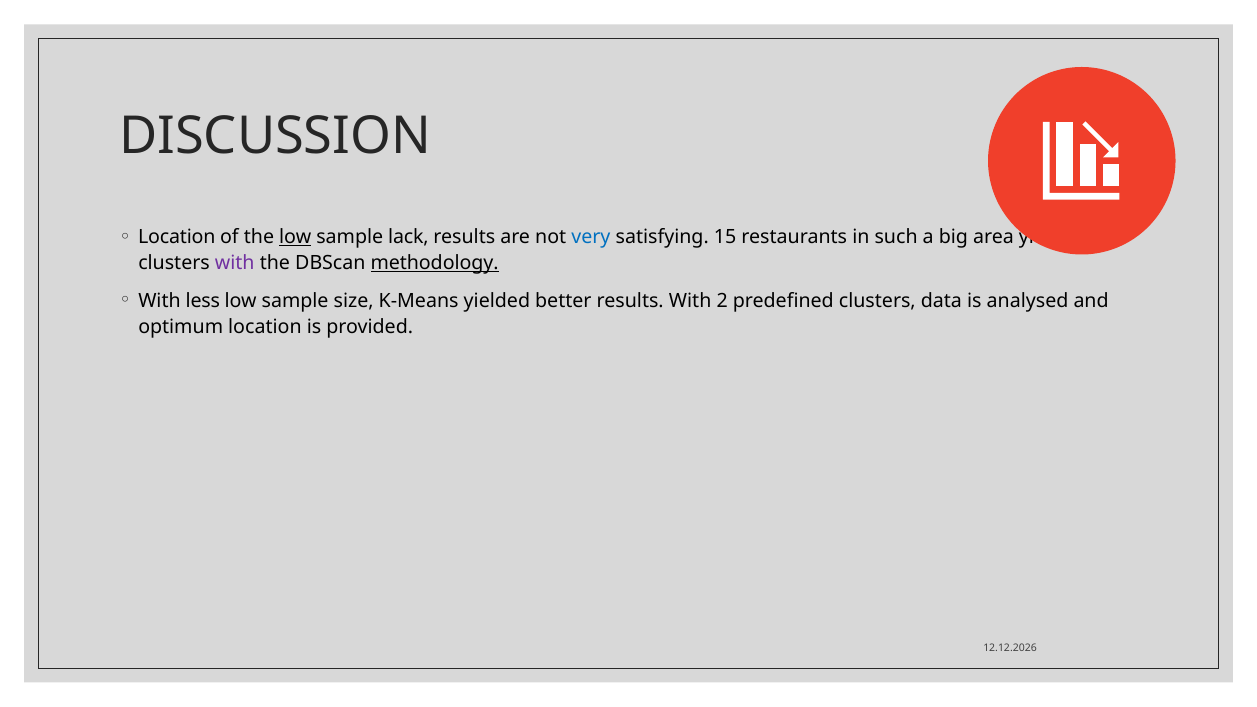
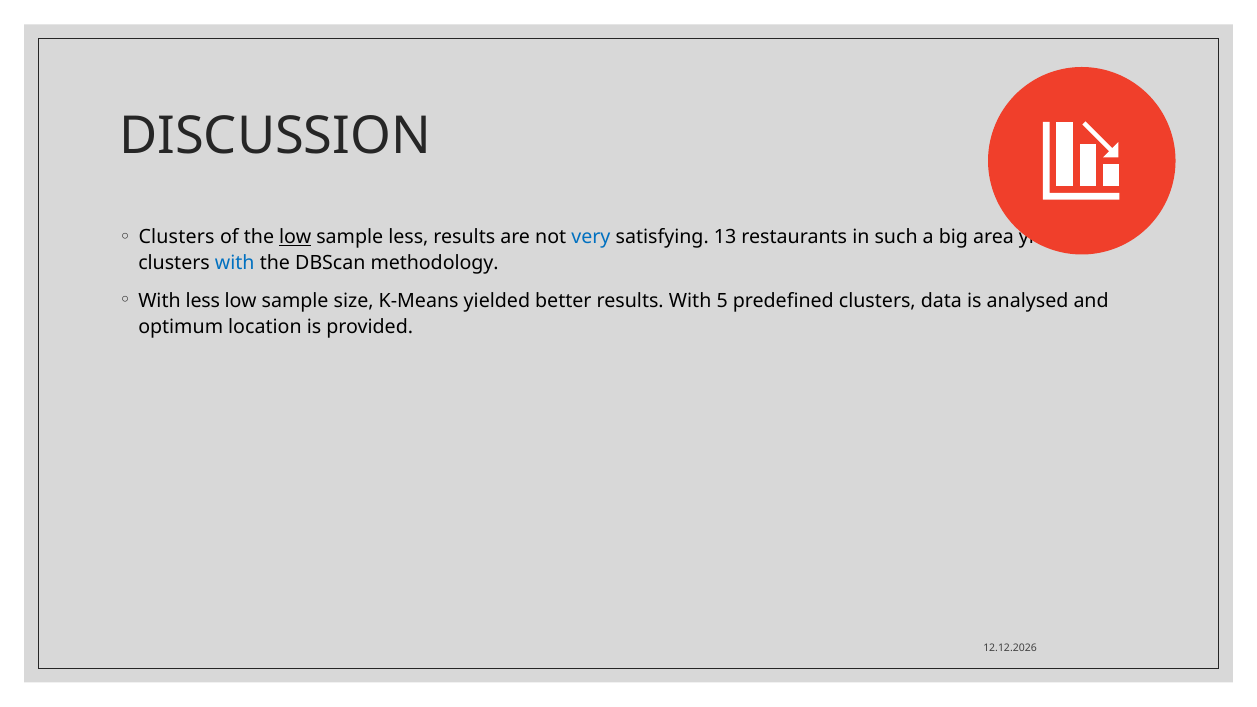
Location at (177, 237): Location -> Clusters
sample lack: lack -> less
15: 15 -> 13
with at (235, 263) colour: purple -> blue
methodology underline: present -> none
2: 2 -> 5
